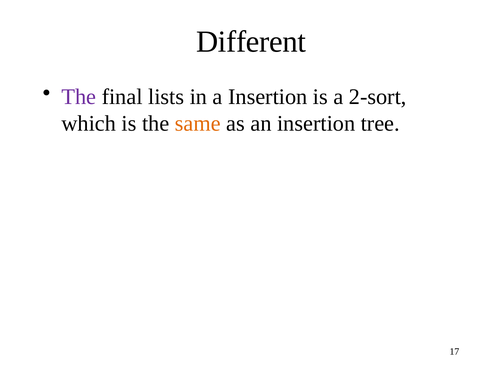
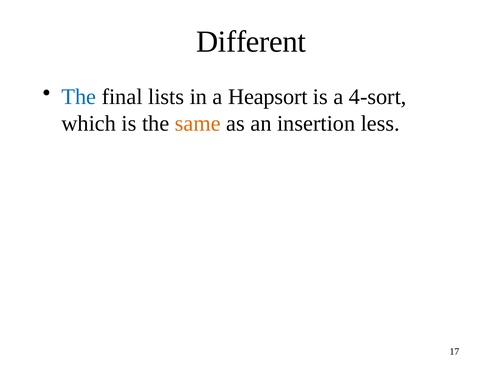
The at (79, 97) colour: purple -> blue
a Insertion: Insertion -> Heapsort
2-sort: 2-sort -> 4-sort
tree: tree -> less
